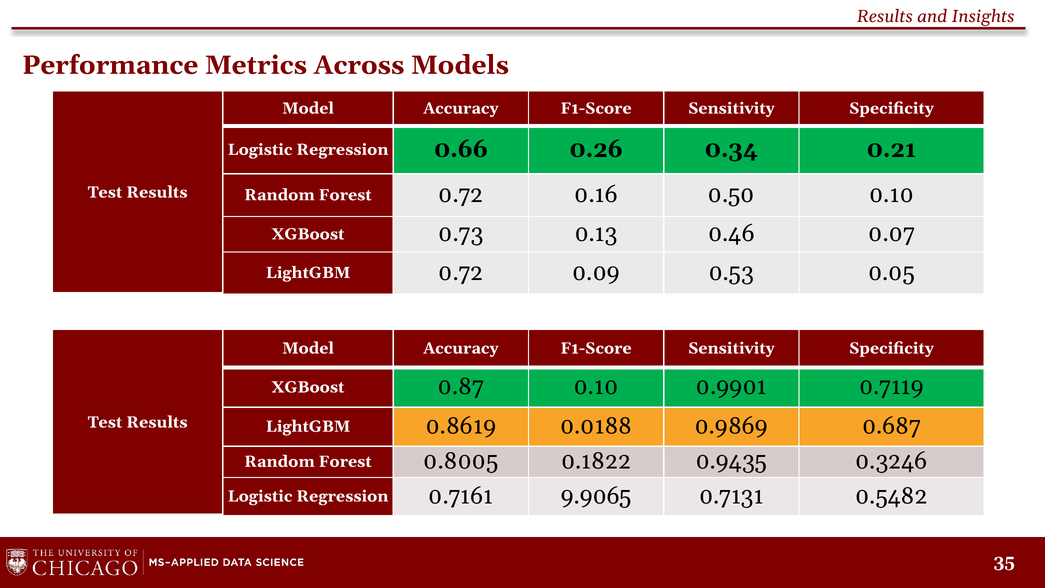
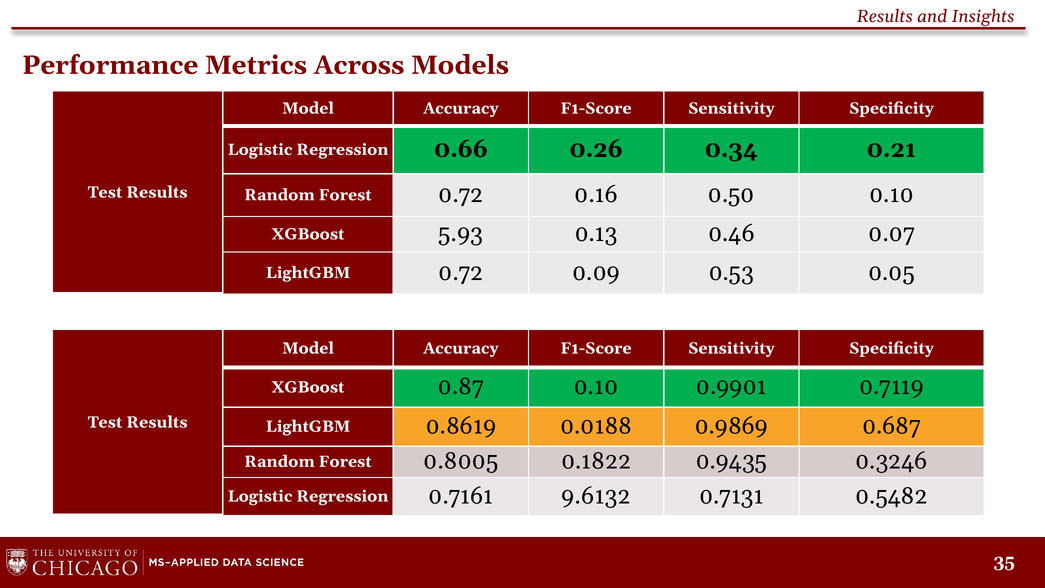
0.73: 0.73 -> 5.93
9.9065: 9.9065 -> 9.6132
